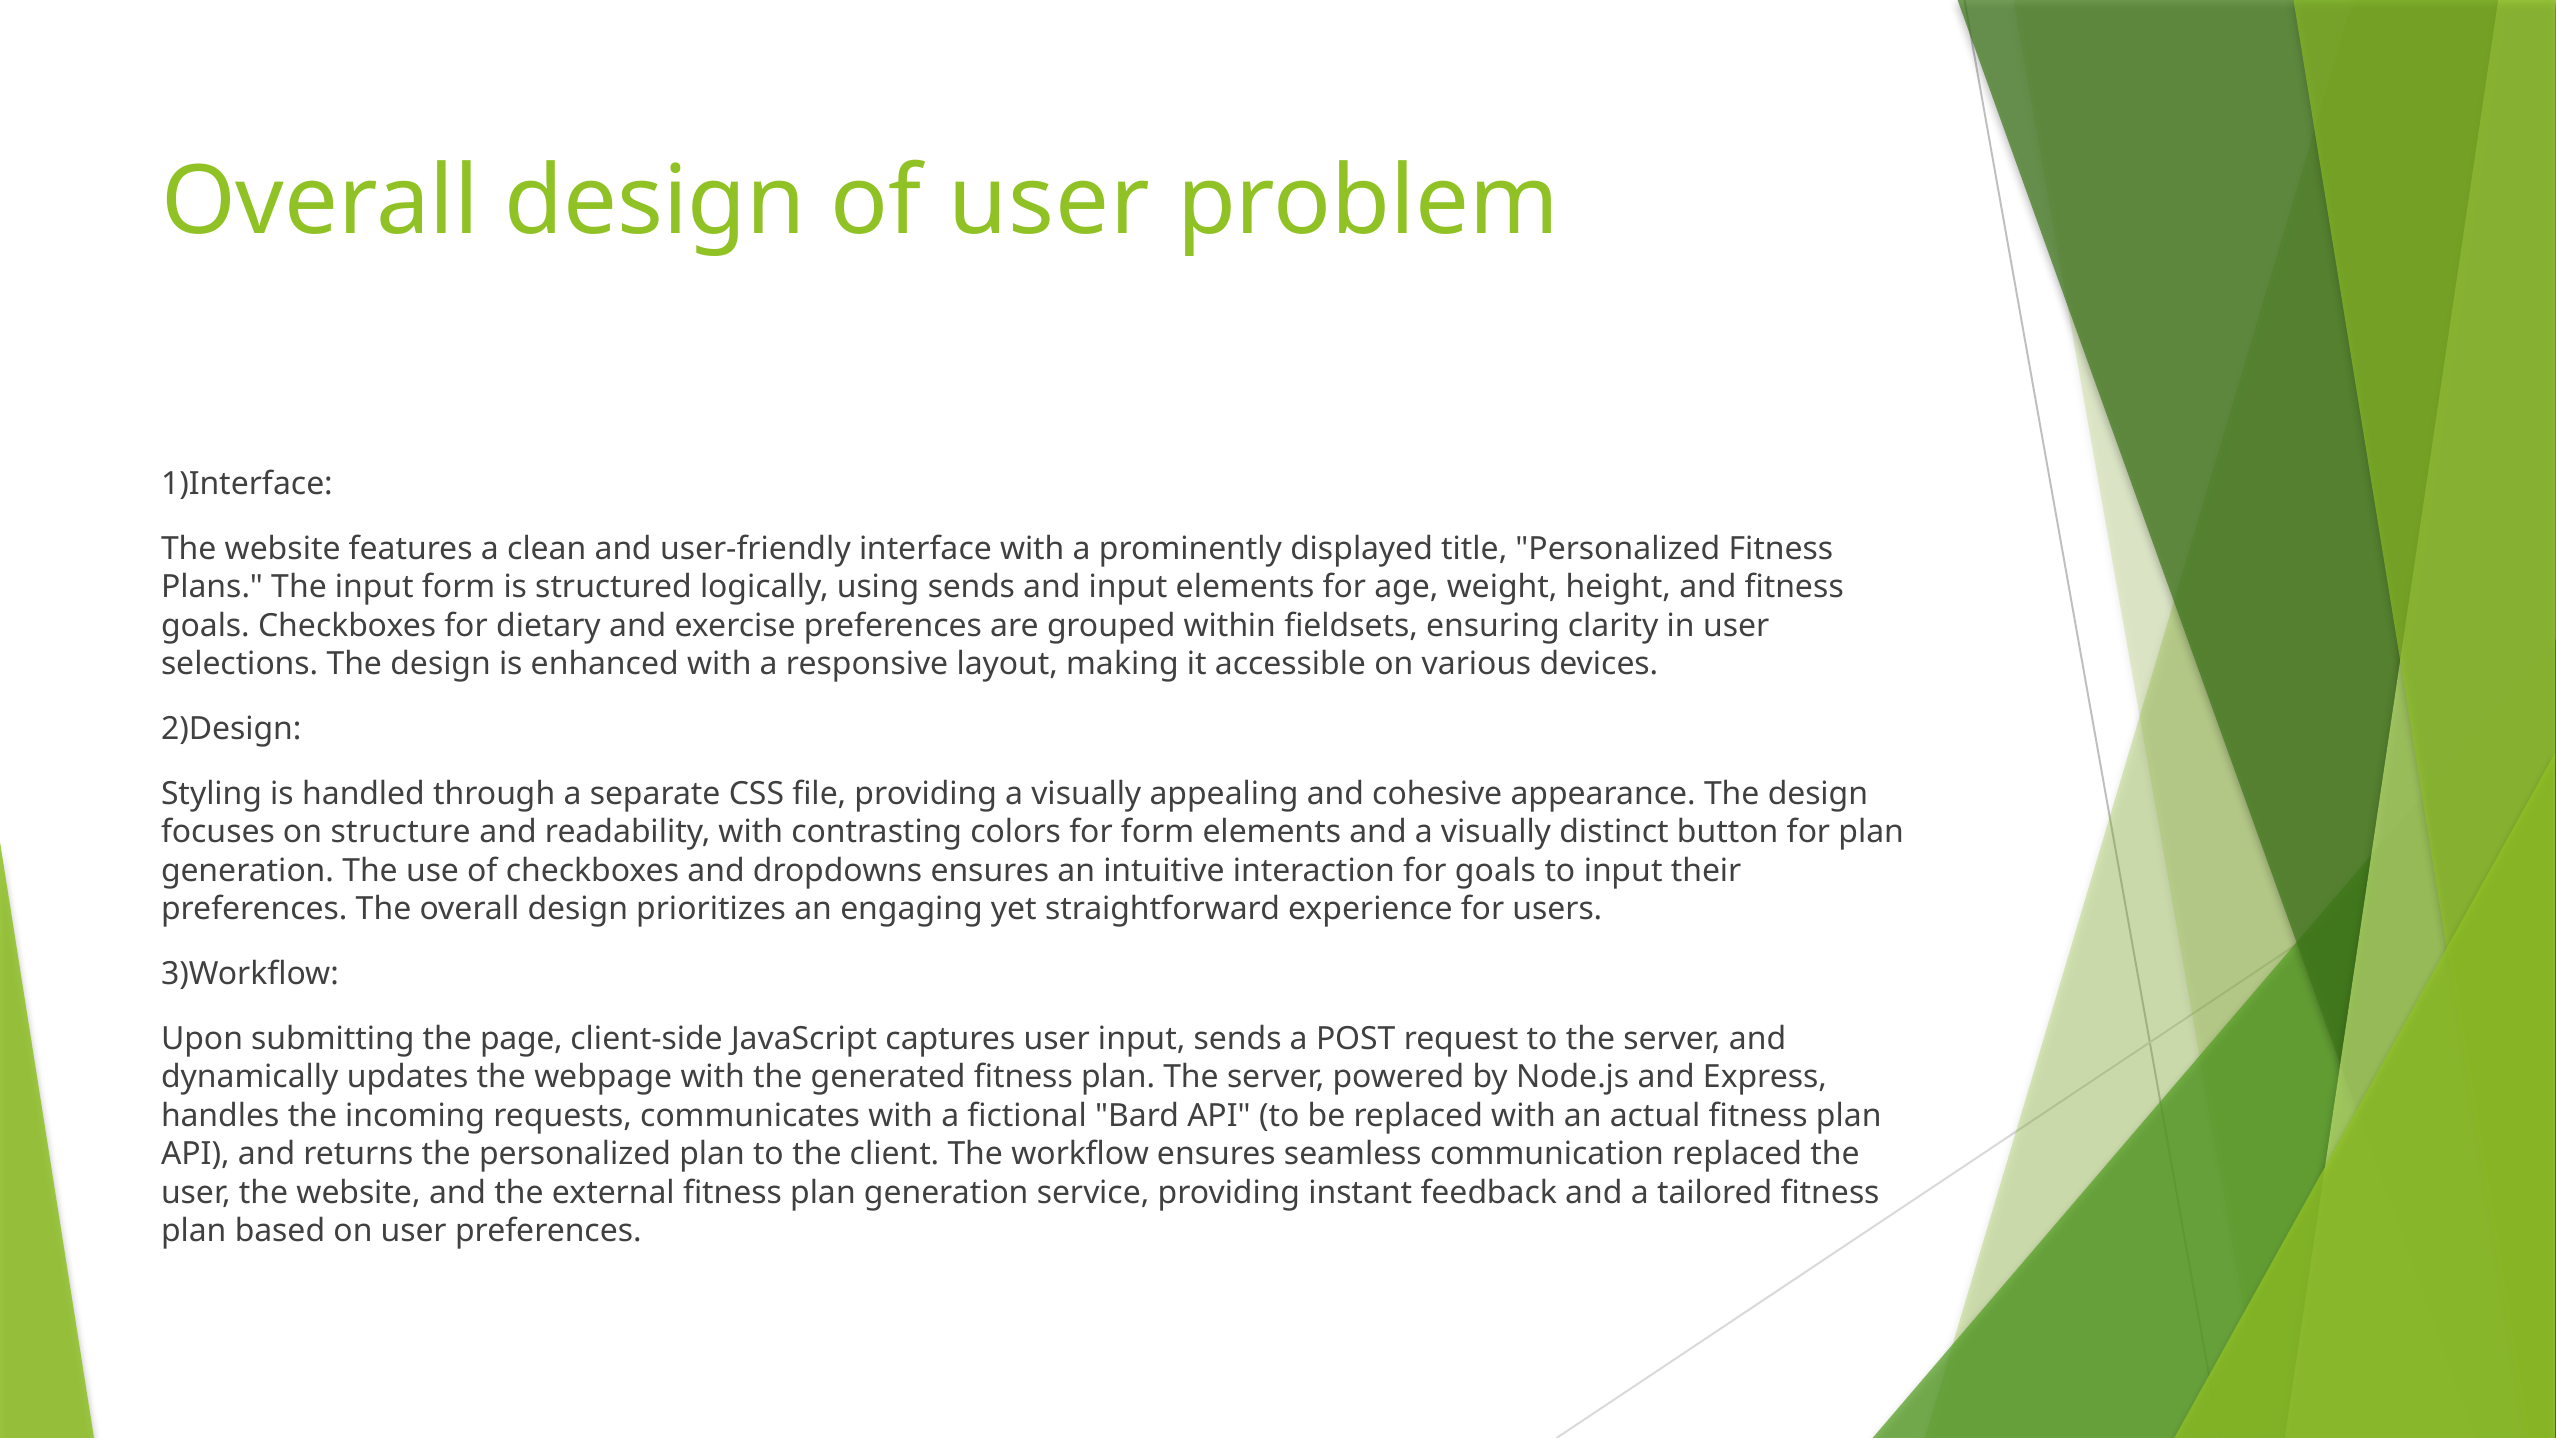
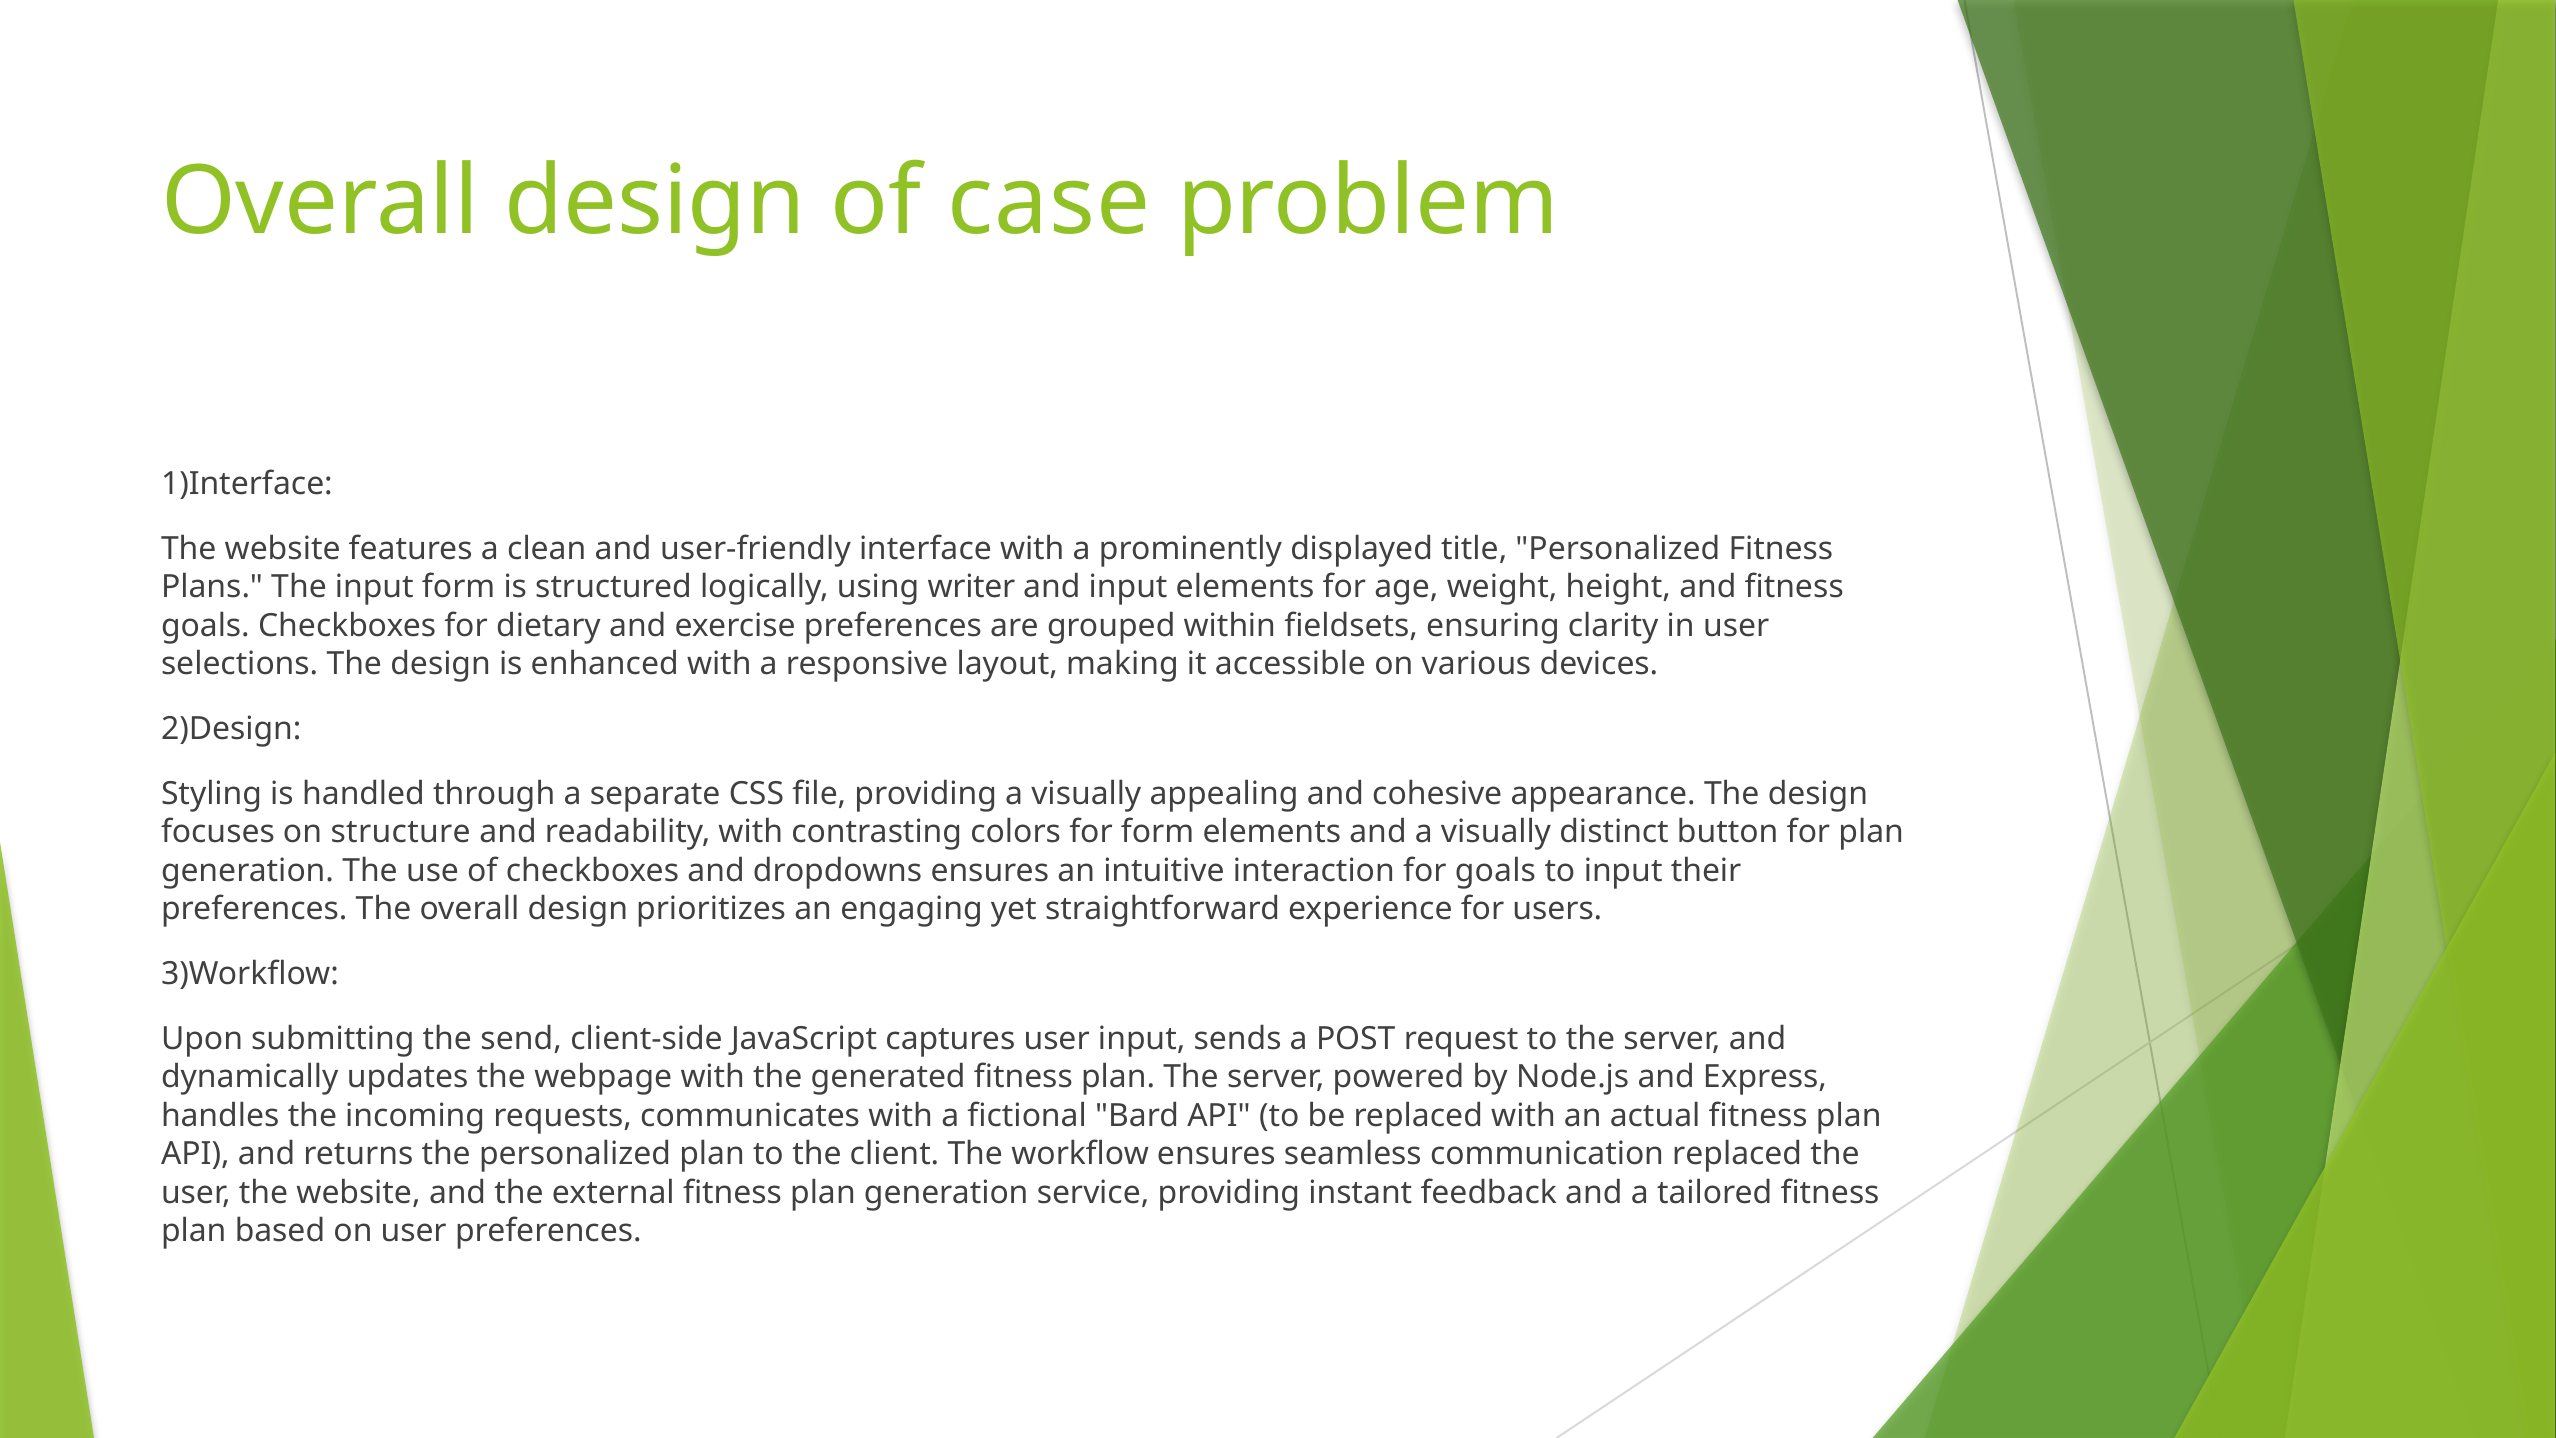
of user: user -> case
using sends: sends -> writer
page: page -> send
